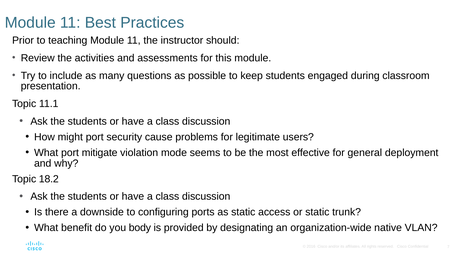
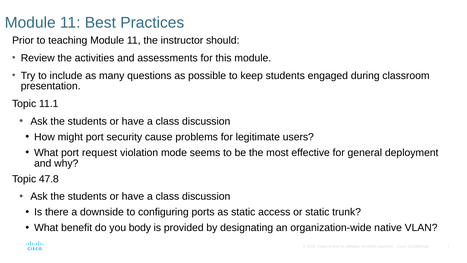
mitigate: mitigate -> request
18.2: 18.2 -> 47.8
